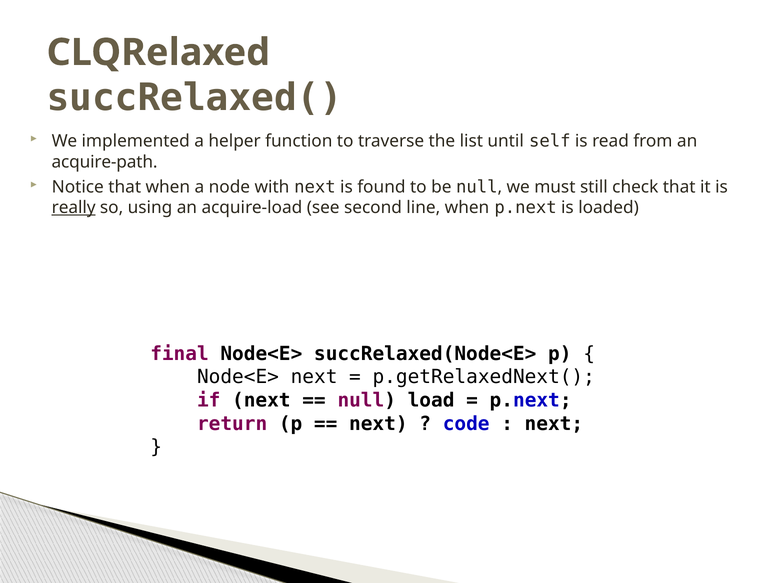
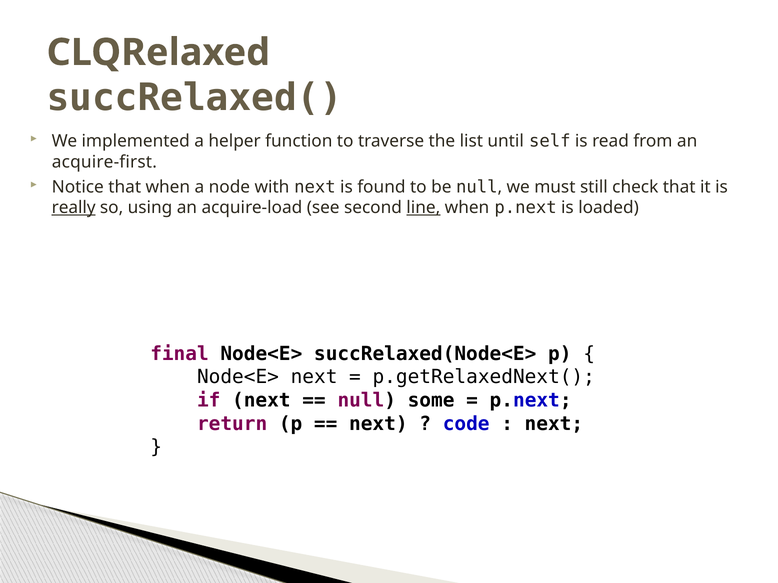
acquire-path: acquire-path -> acquire-first
line underline: none -> present
load: load -> some
